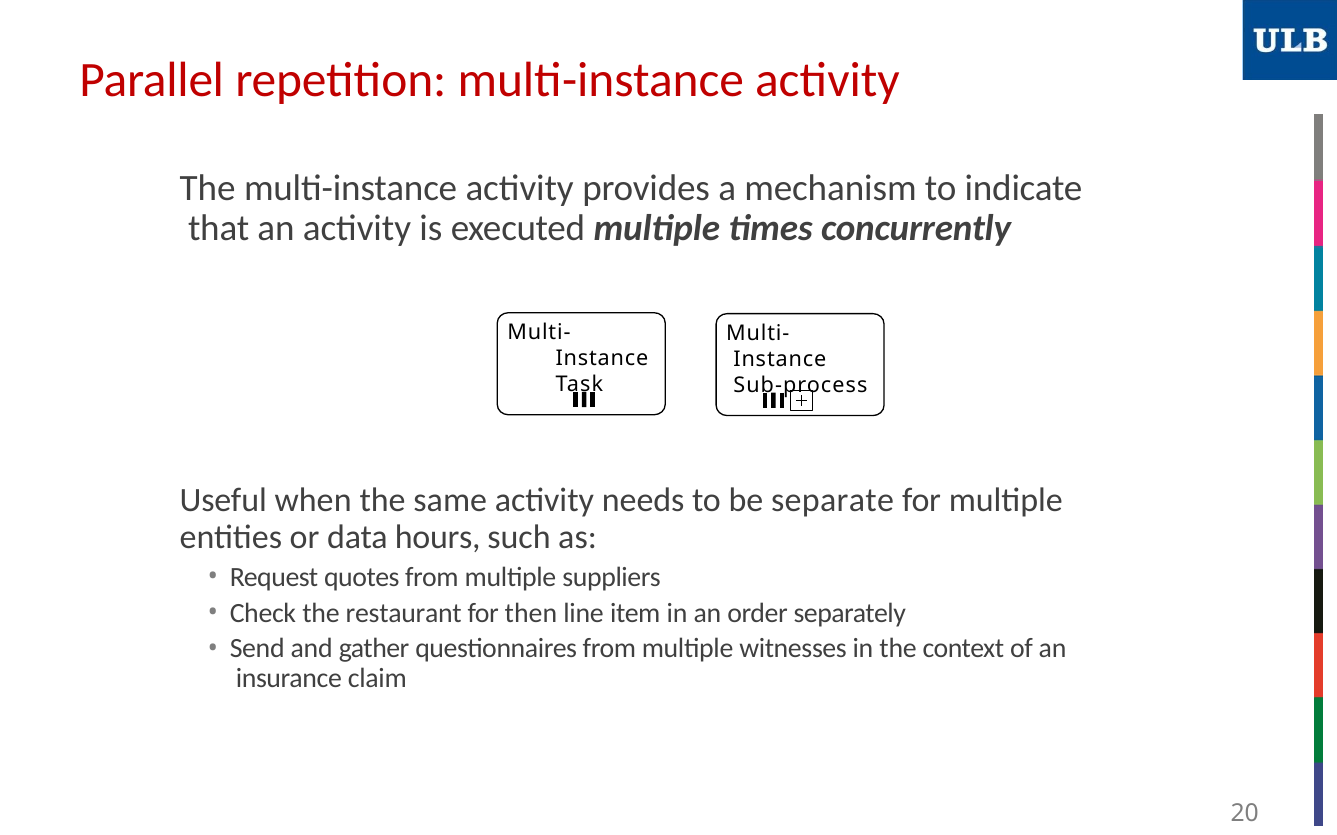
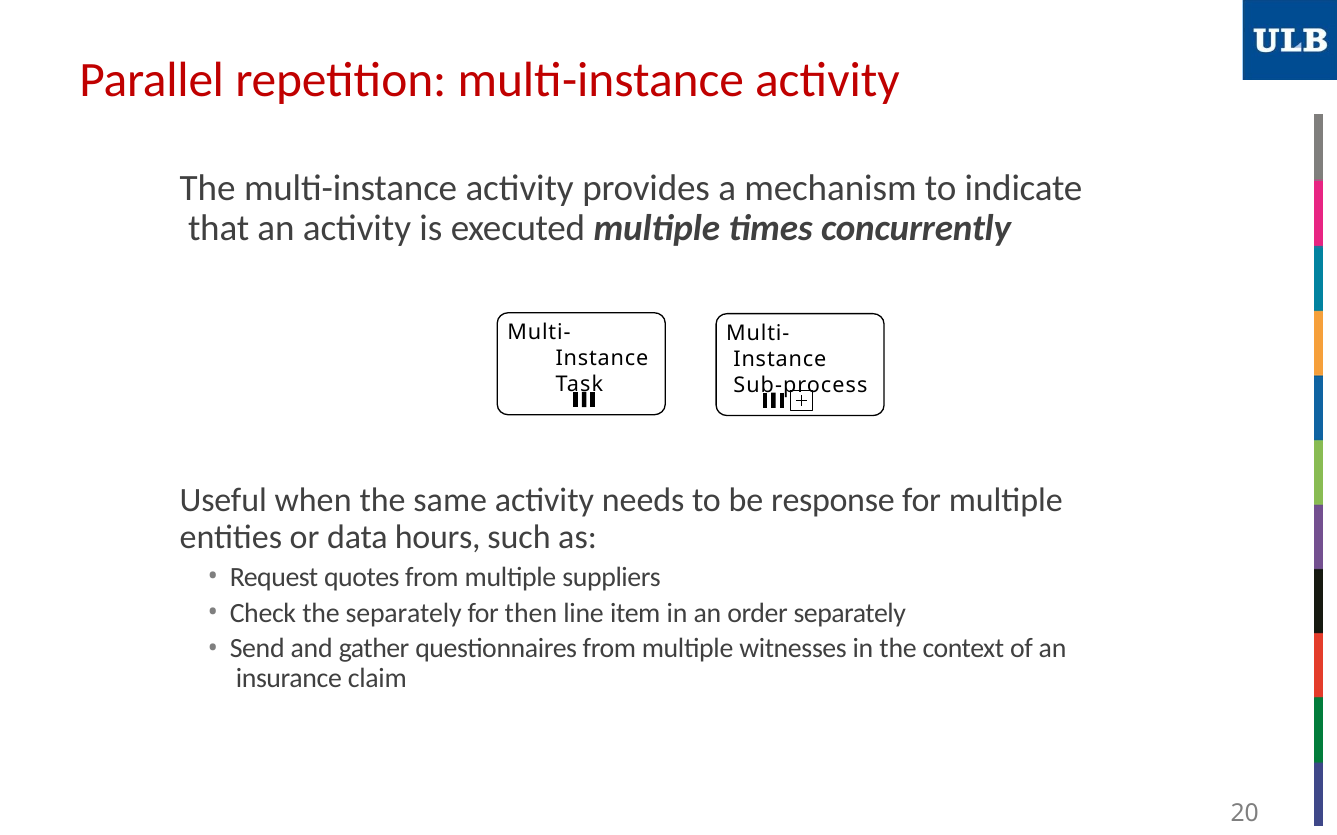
separate: separate -> response
the restaurant: restaurant -> separately
